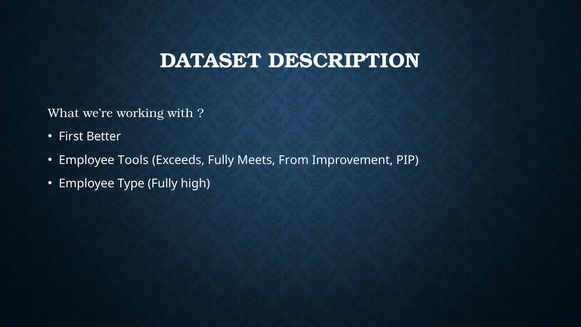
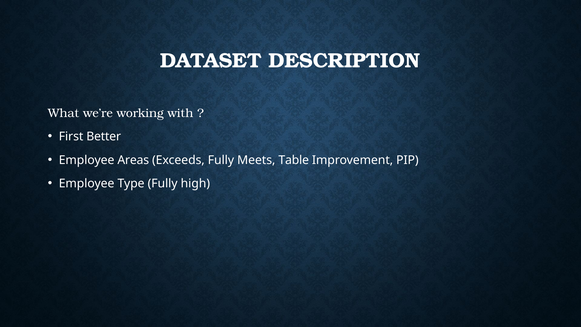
Tools: Tools -> Areas
From: From -> Table
